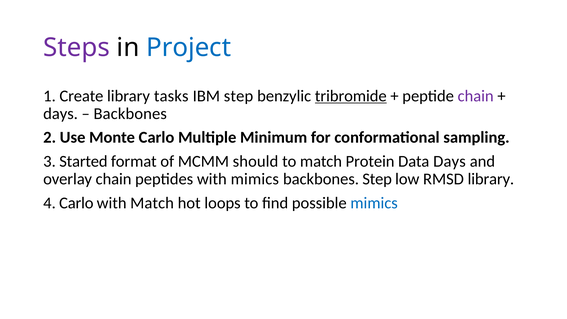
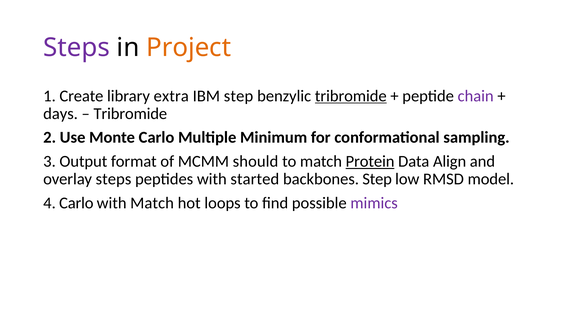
Project colour: blue -> orange
tasks: tasks -> extra
Backbones at (130, 114): Backbones -> Tribromide
Started: Started -> Output
Protein underline: none -> present
Data Days: Days -> Align
overlay chain: chain -> steps
with mimics: mimics -> started
RMSD library: library -> model
mimics at (374, 203) colour: blue -> purple
